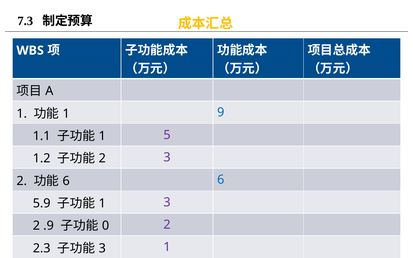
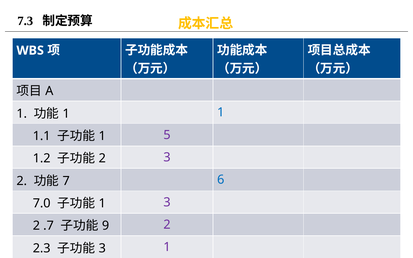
1 9: 9 -> 1
6 at (66, 181): 6 -> 7
5.9: 5.9 -> 7.0
.9: .9 -> .7
0: 0 -> 9
